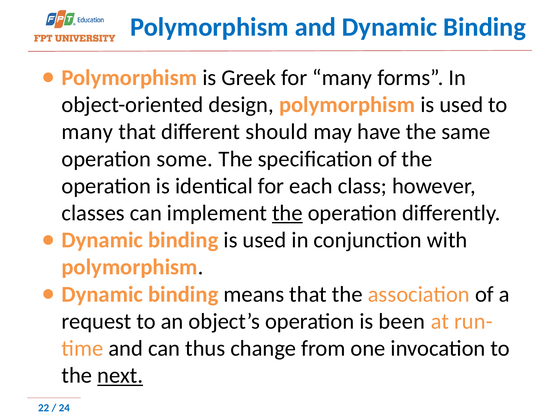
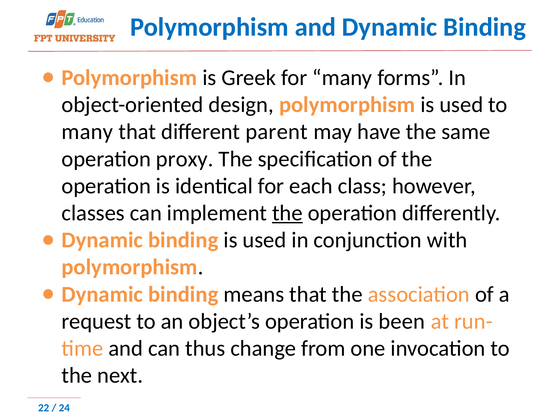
should: should -> parent
some: some -> proxy
next underline: present -> none
